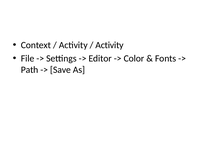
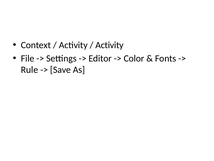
Path: Path -> Rule
